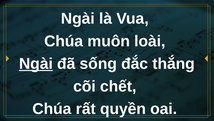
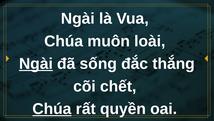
Chúa at (52, 108) underline: none -> present
